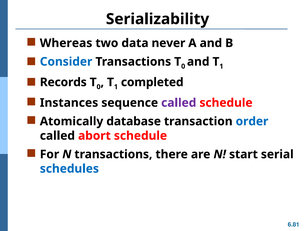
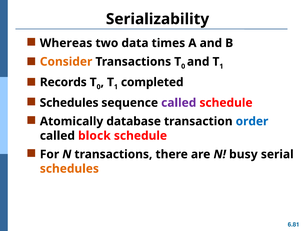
never: never -> times
Consider colour: blue -> orange
Instances at (69, 103): Instances -> Schedules
abort: abort -> block
start: start -> busy
schedules at (69, 169) colour: blue -> orange
